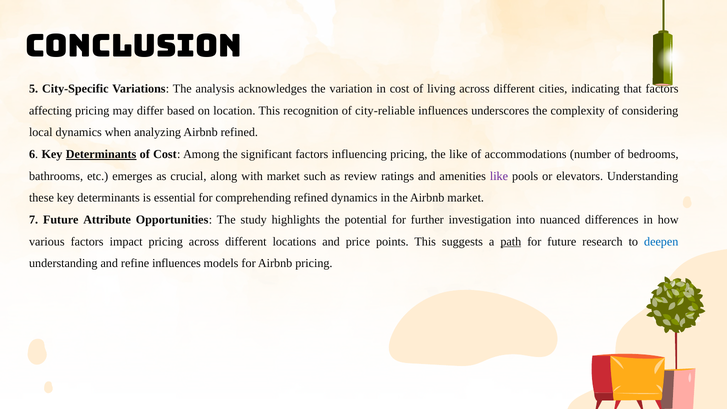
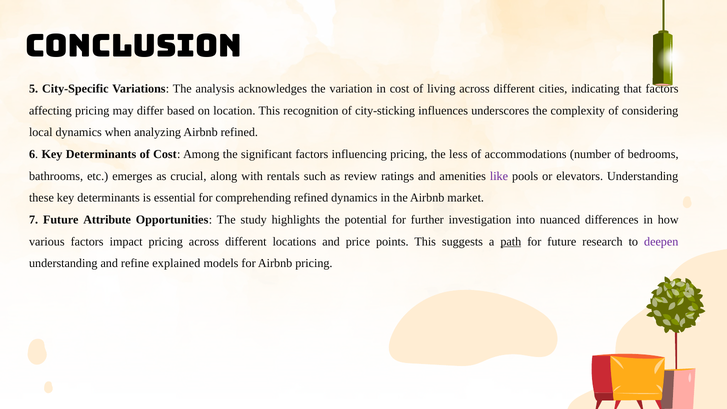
city-reliable: city-reliable -> city-sticking
Determinants at (101, 154) underline: present -> none
the like: like -> less
with market: market -> rentals
deepen colour: blue -> purple
refine influences: influences -> explained
